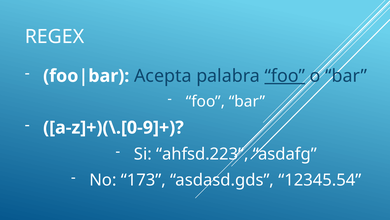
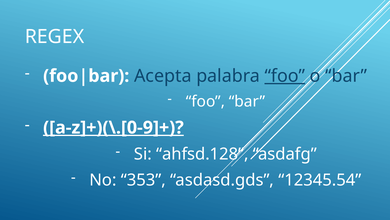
a-z]+)(\.[0-9]+ underline: none -> present
ahfsd.223: ahfsd.223 -> ahfsd.128
173: 173 -> 353
